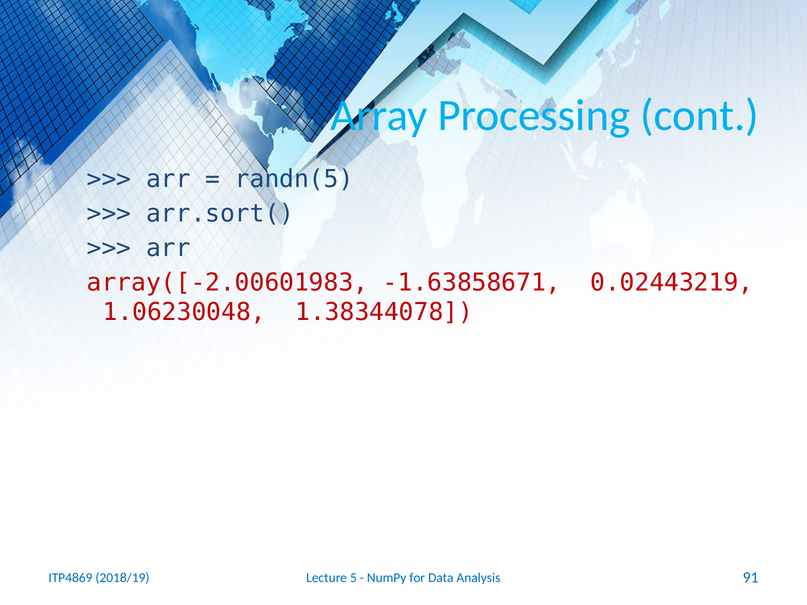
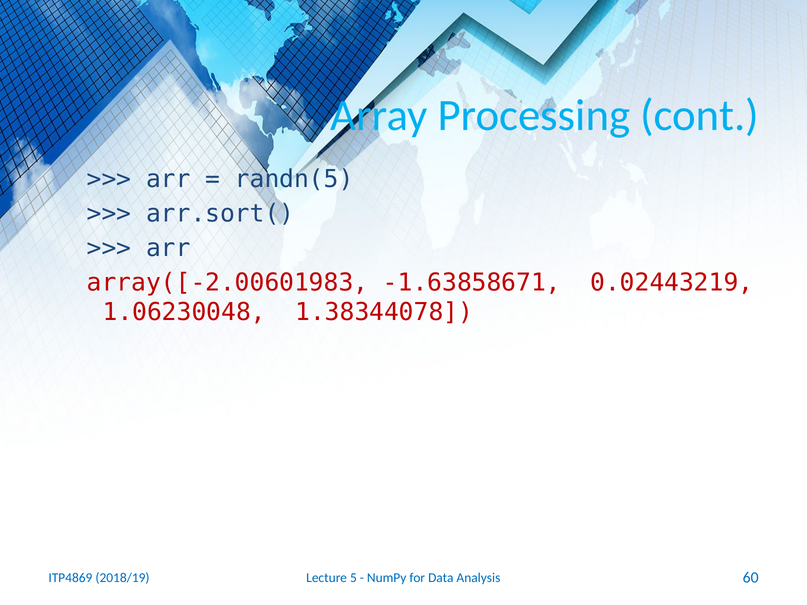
91: 91 -> 60
